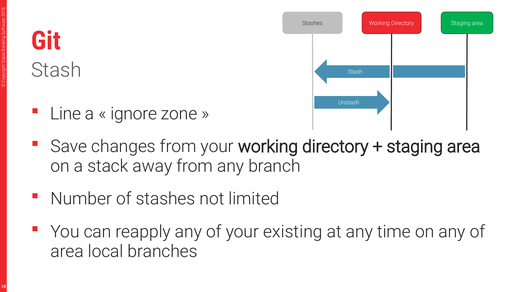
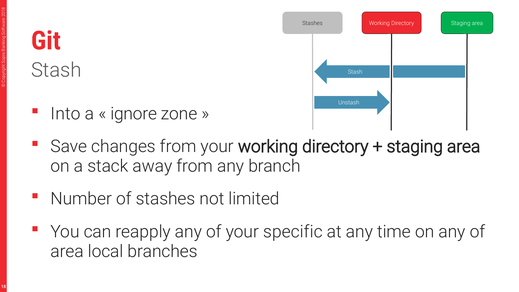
Line: Line -> Into
existing: existing -> specific
